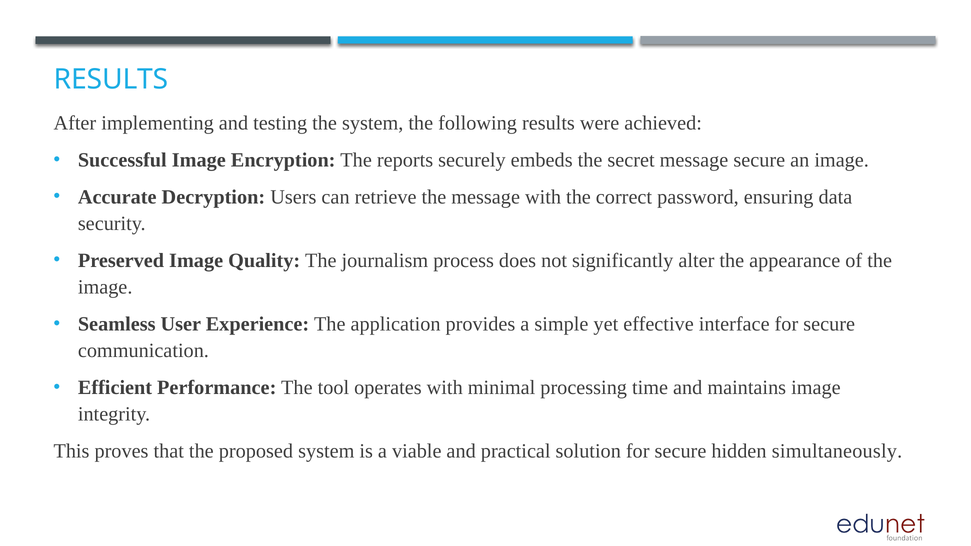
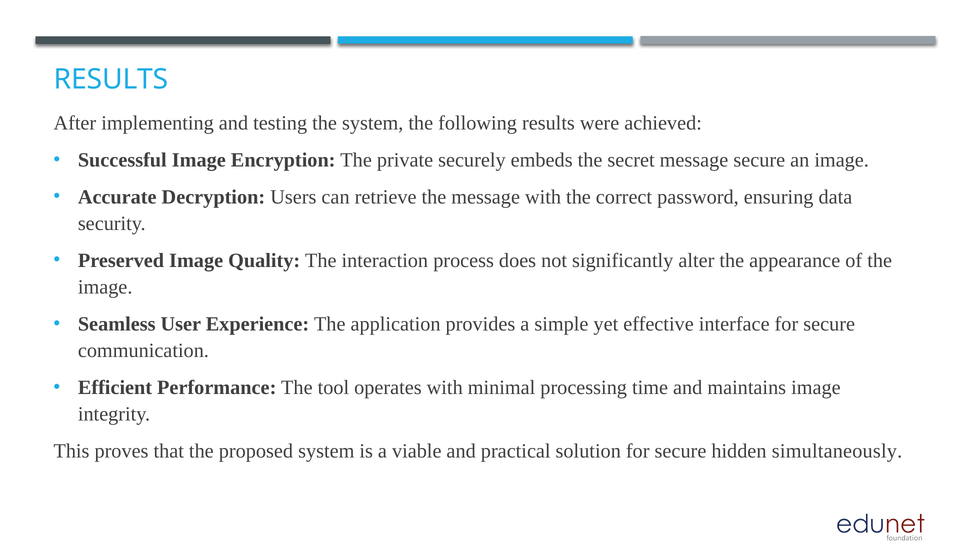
reports: reports -> private
journalism: journalism -> interaction
